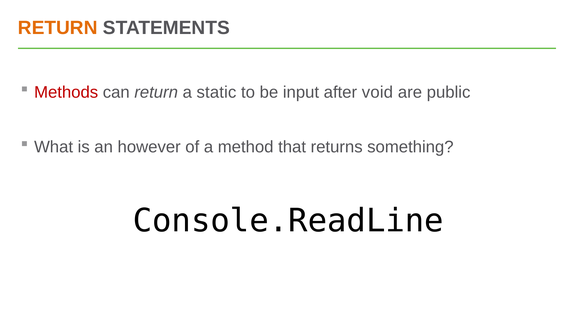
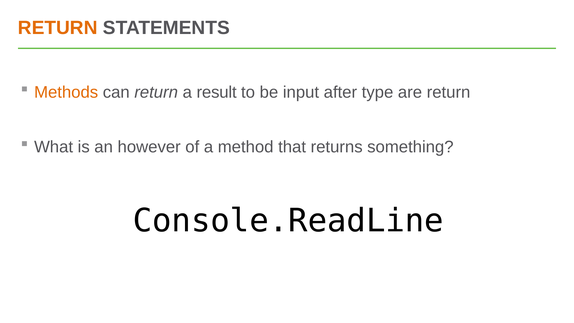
Methods colour: red -> orange
static: static -> result
void: void -> type
are public: public -> return
